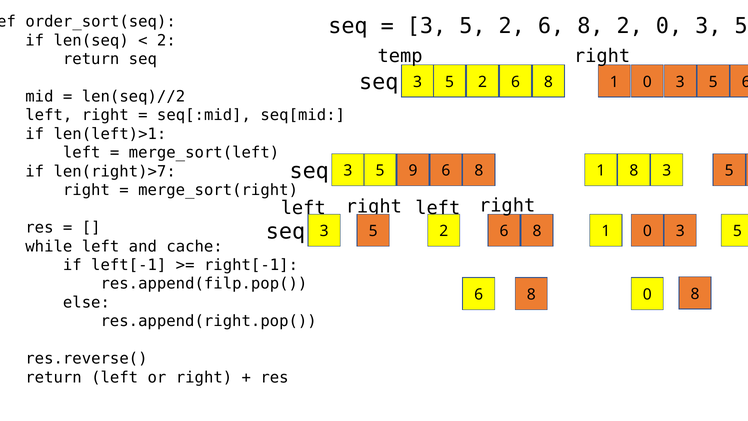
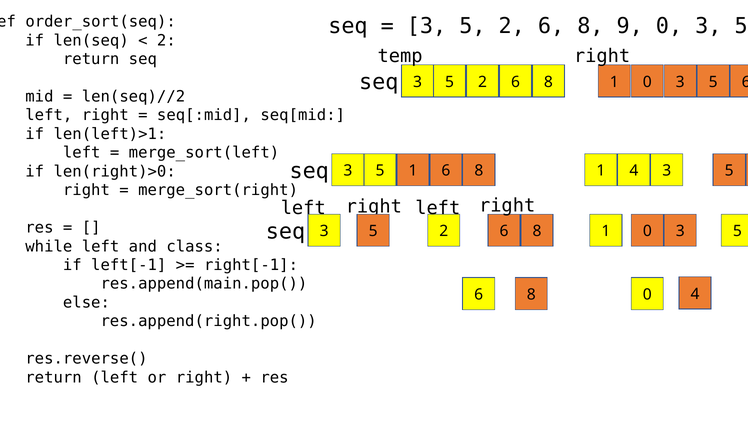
8 2: 2 -> 9
len(right)>7: len(right)>7 -> len(right)>0
5 9: 9 -> 1
1 8: 8 -> 4
cache: cache -> class
res.append(filp.pop(: res.append(filp.pop( -> res.append(main.pop(
0 8: 8 -> 4
